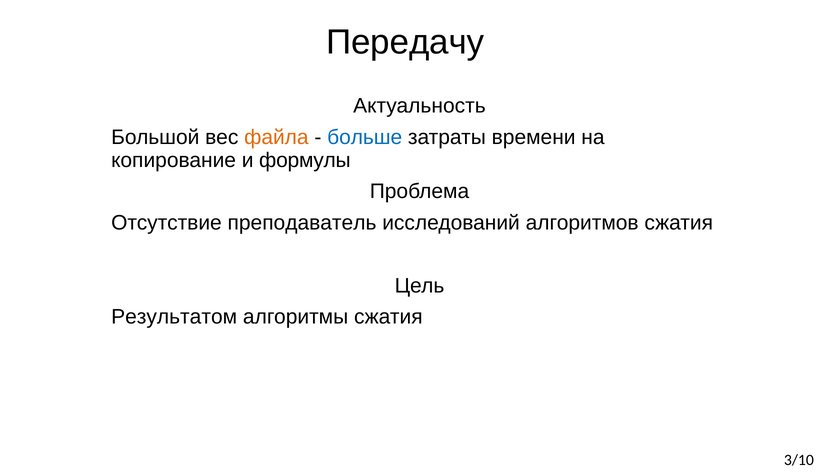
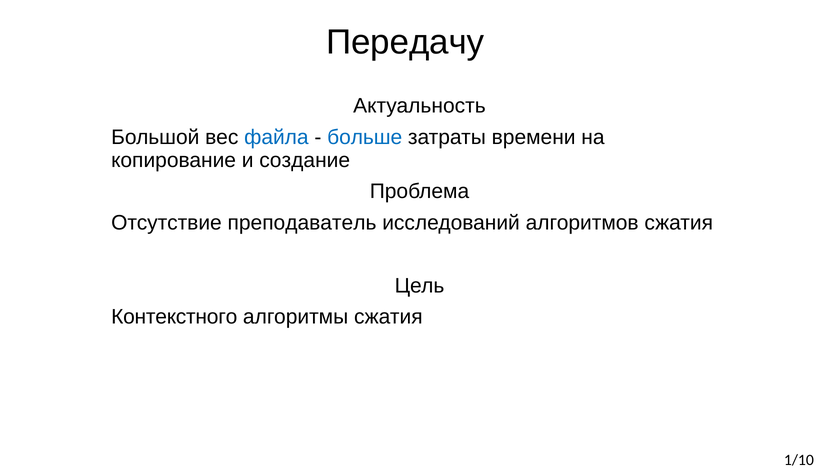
файла colour: orange -> blue
формулы: формулы -> создание
Результатом: Результатом -> Контекстного
3/10: 3/10 -> 1/10
